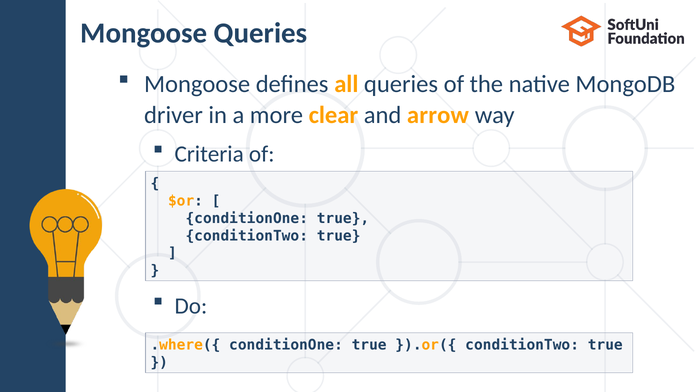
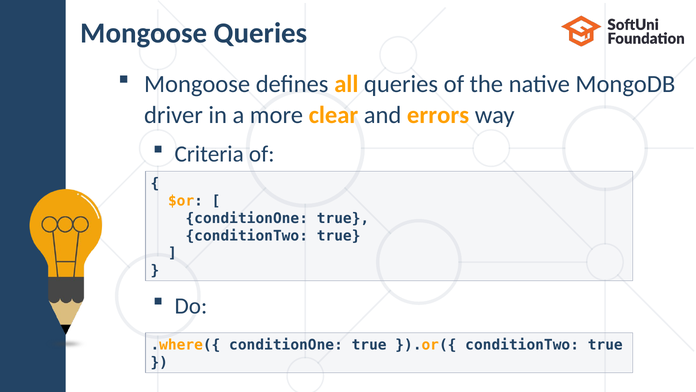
arrow: arrow -> errors
